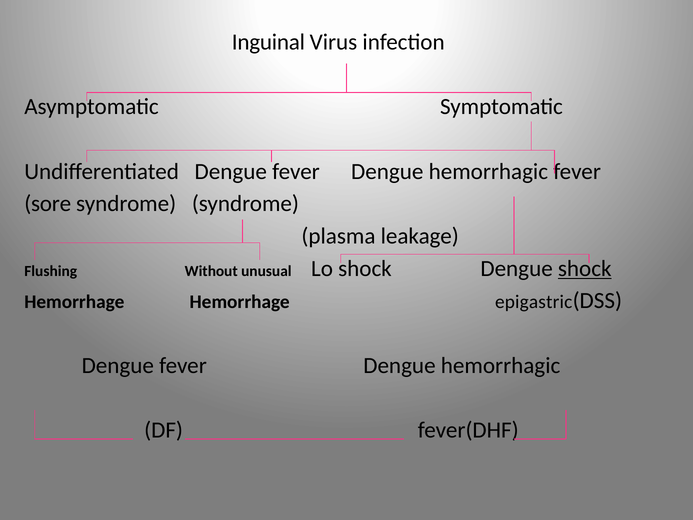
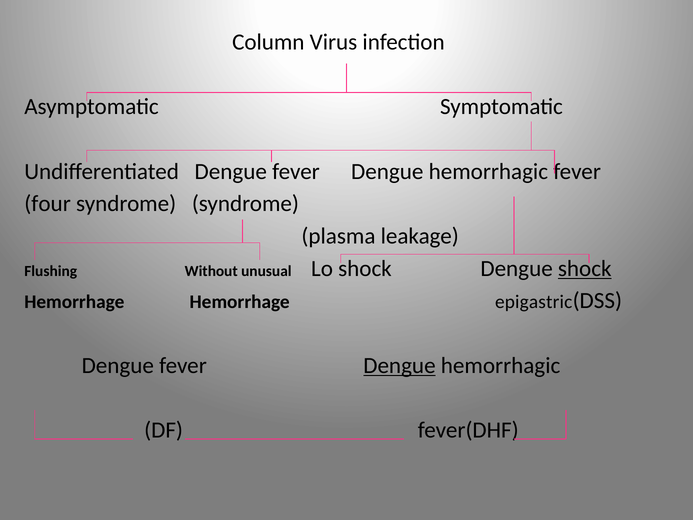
Inguinal: Inguinal -> Column
sore: sore -> four
Dengue at (399, 365) underline: none -> present
